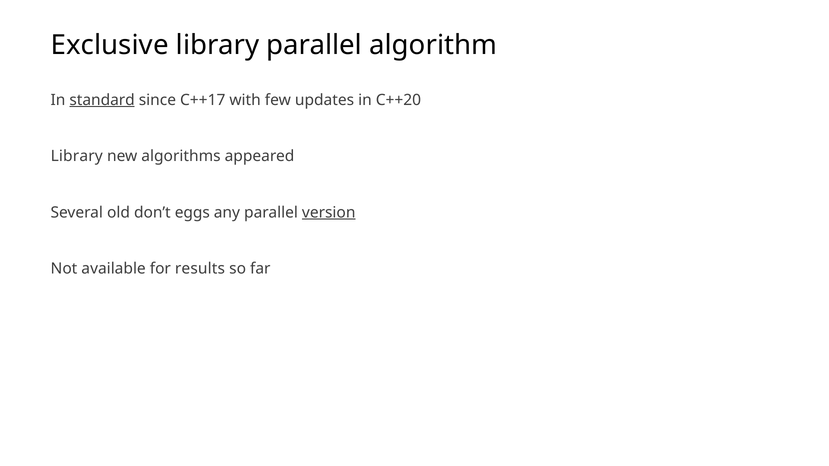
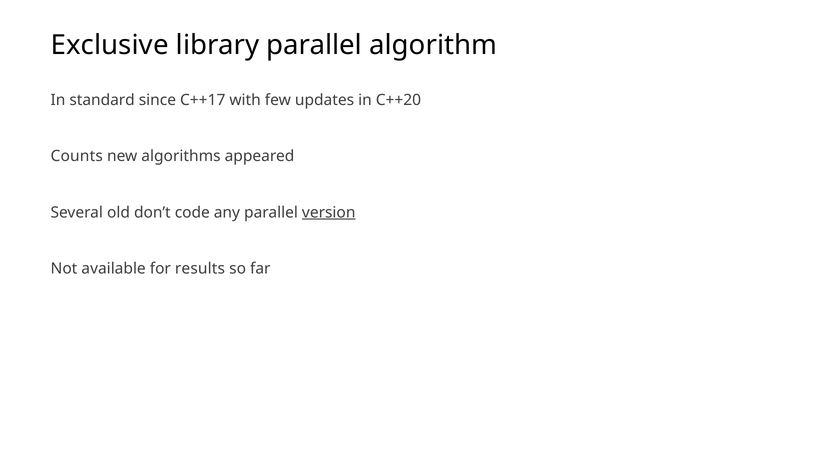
standard underline: present -> none
Library at (77, 156): Library -> Counts
eggs: eggs -> code
